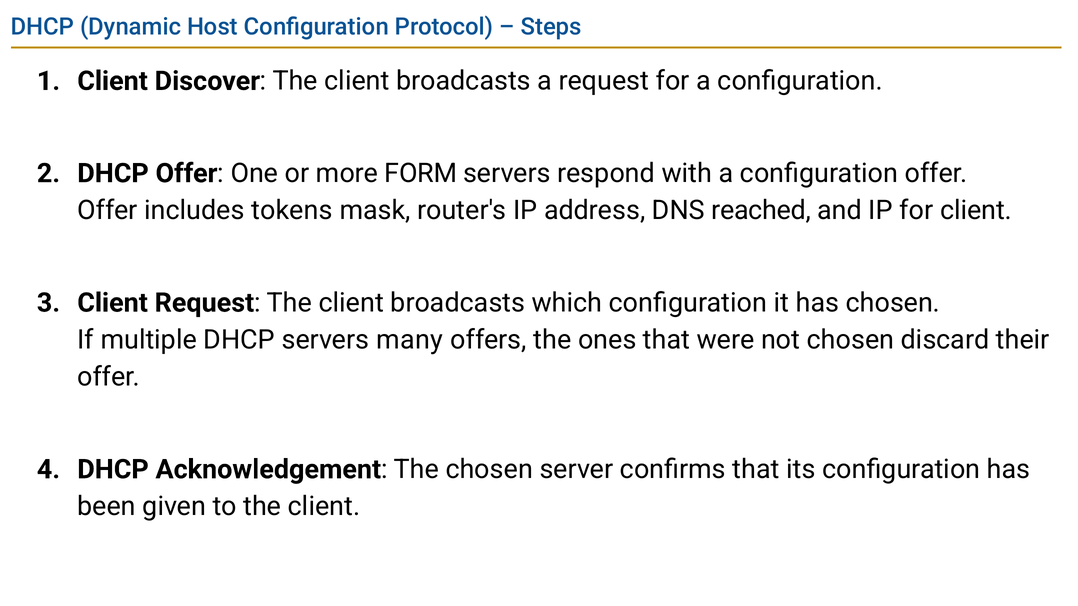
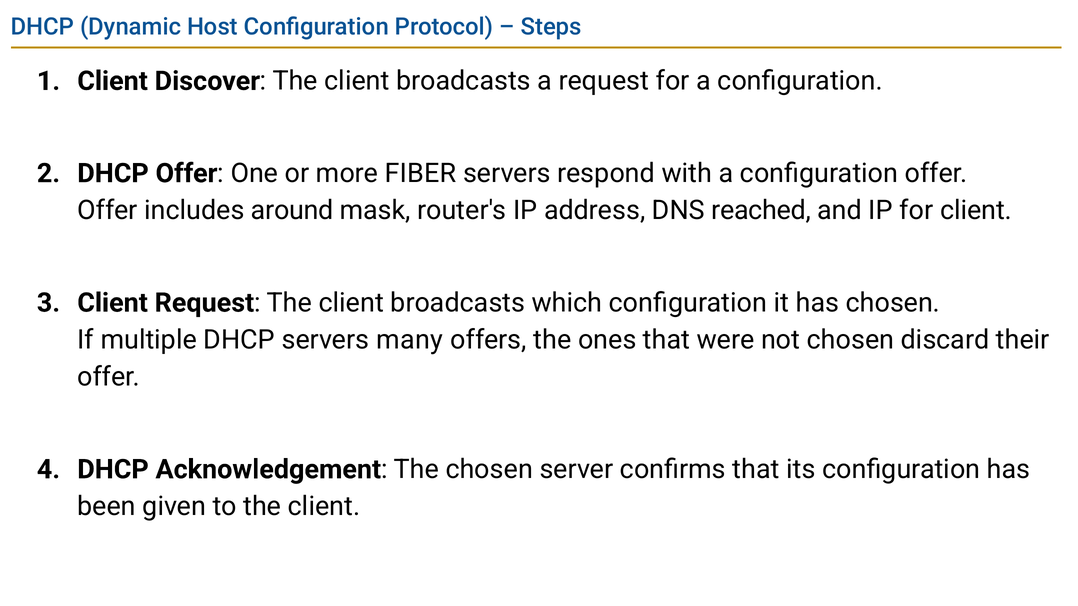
FORM: FORM -> FIBER
tokens: tokens -> around
